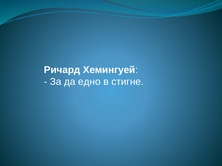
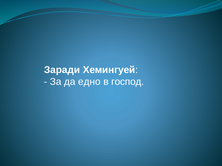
Ричард: Ричард -> Заради
стигне: стигне -> господ
